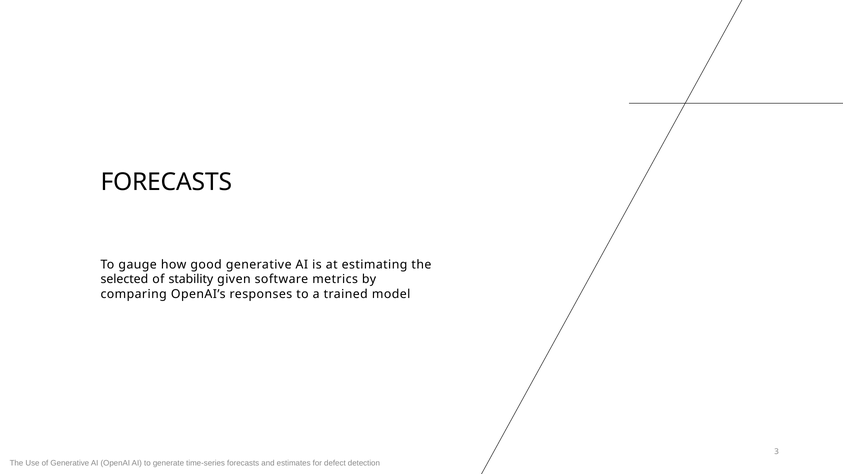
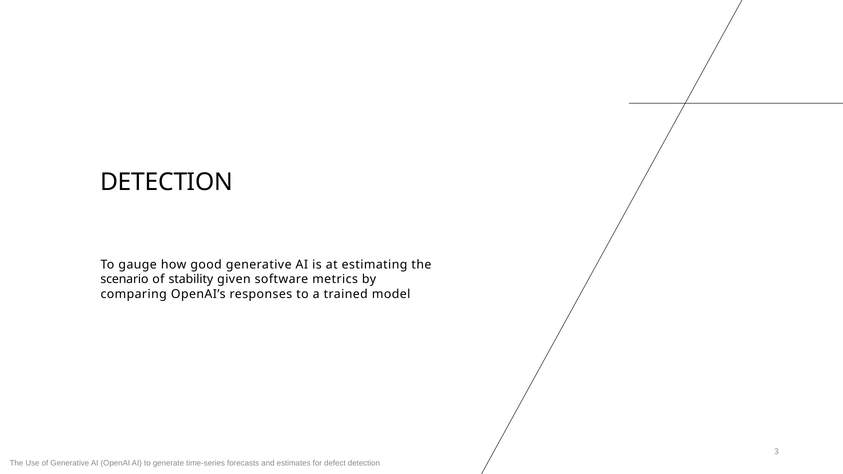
FORECASTS at (166, 182): FORECASTS -> DETECTION
selected: selected -> scenario
